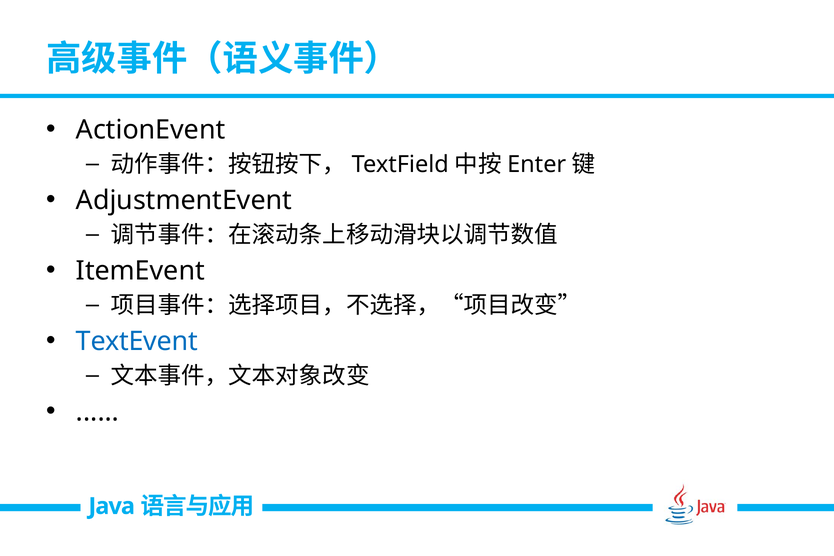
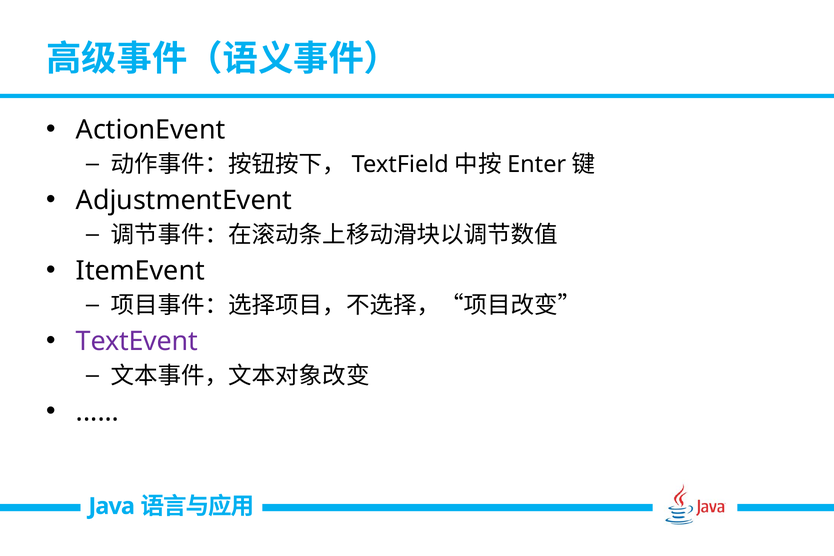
TextEvent colour: blue -> purple
